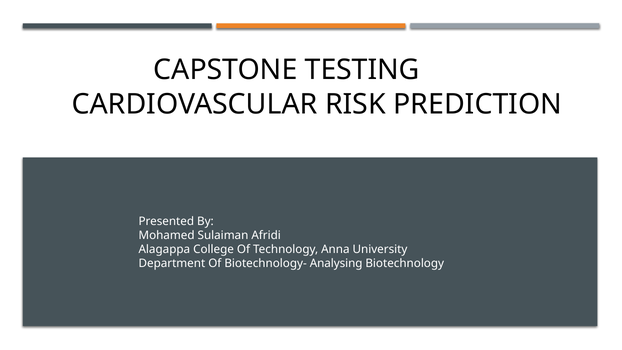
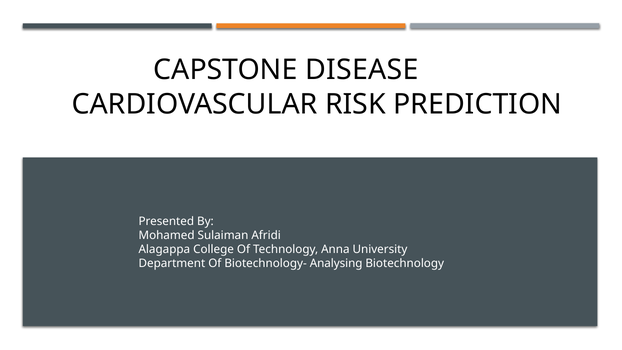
TESTING: TESTING -> DISEASE
